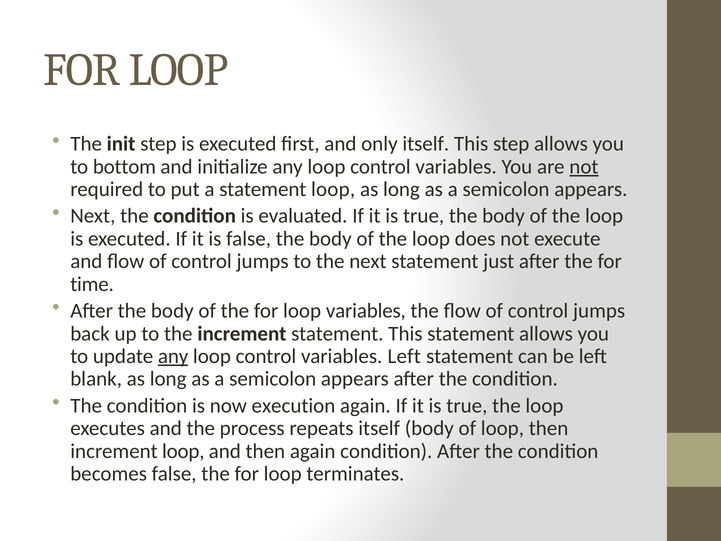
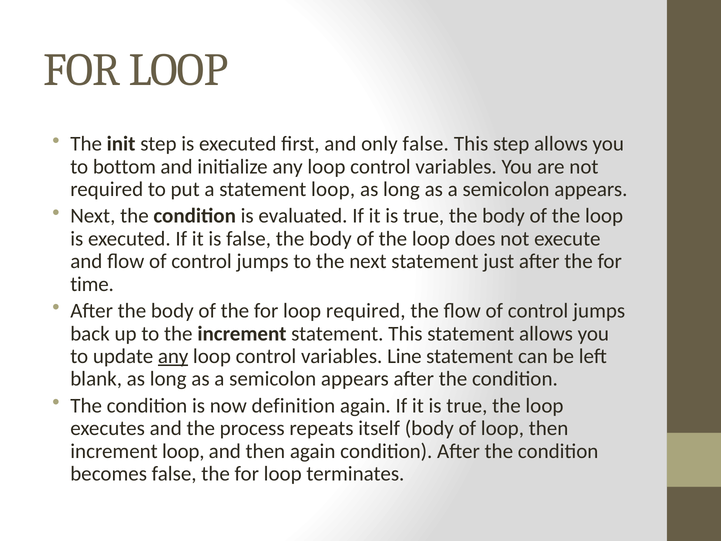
only itself: itself -> false
not at (584, 167) underline: present -> none
loop variables: variables -> required
variables Left: Left -> Line
execution: execution -> definition
